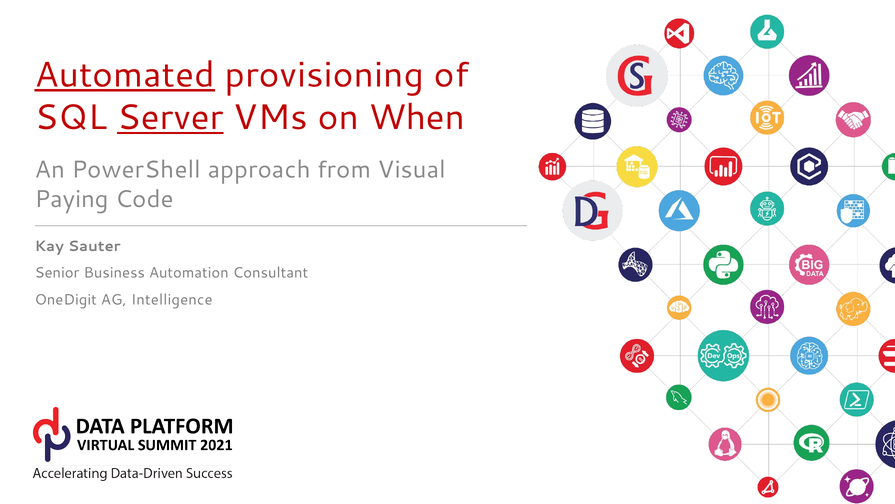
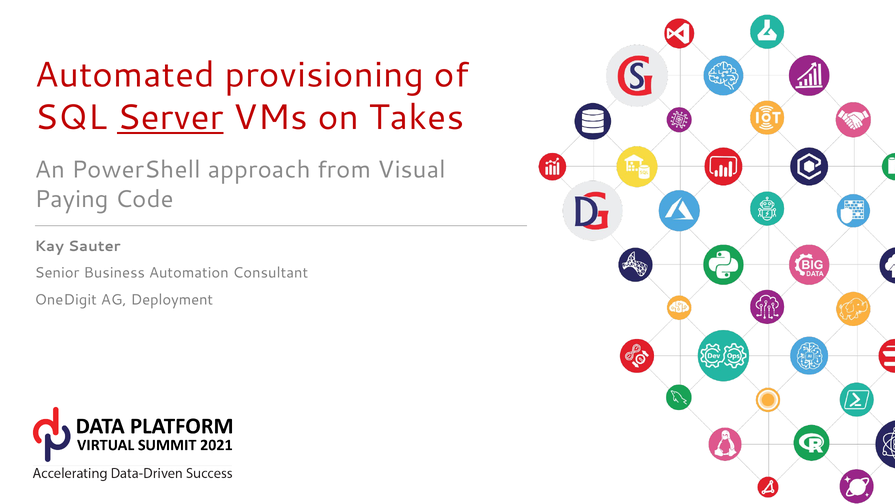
Automated underline: present -> none
When: When -> Takes
Intelligence: Intelligence -> Deployment
